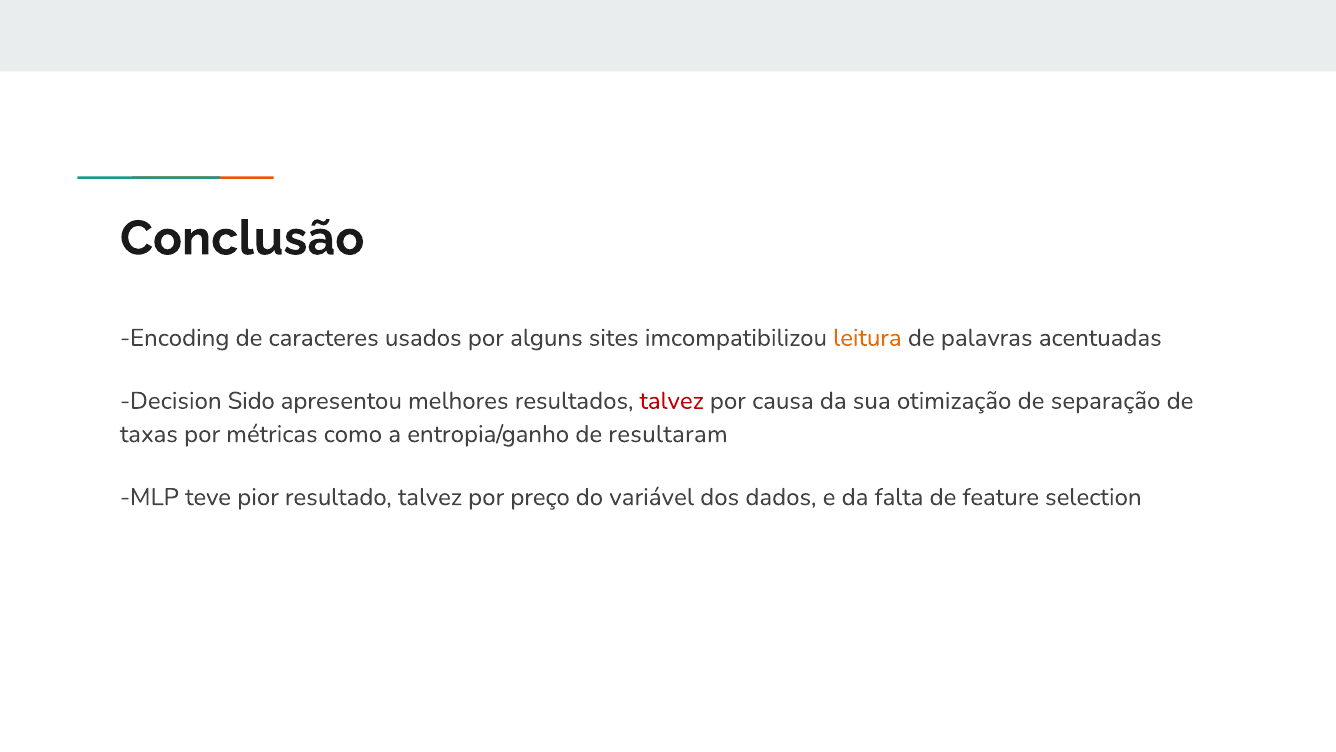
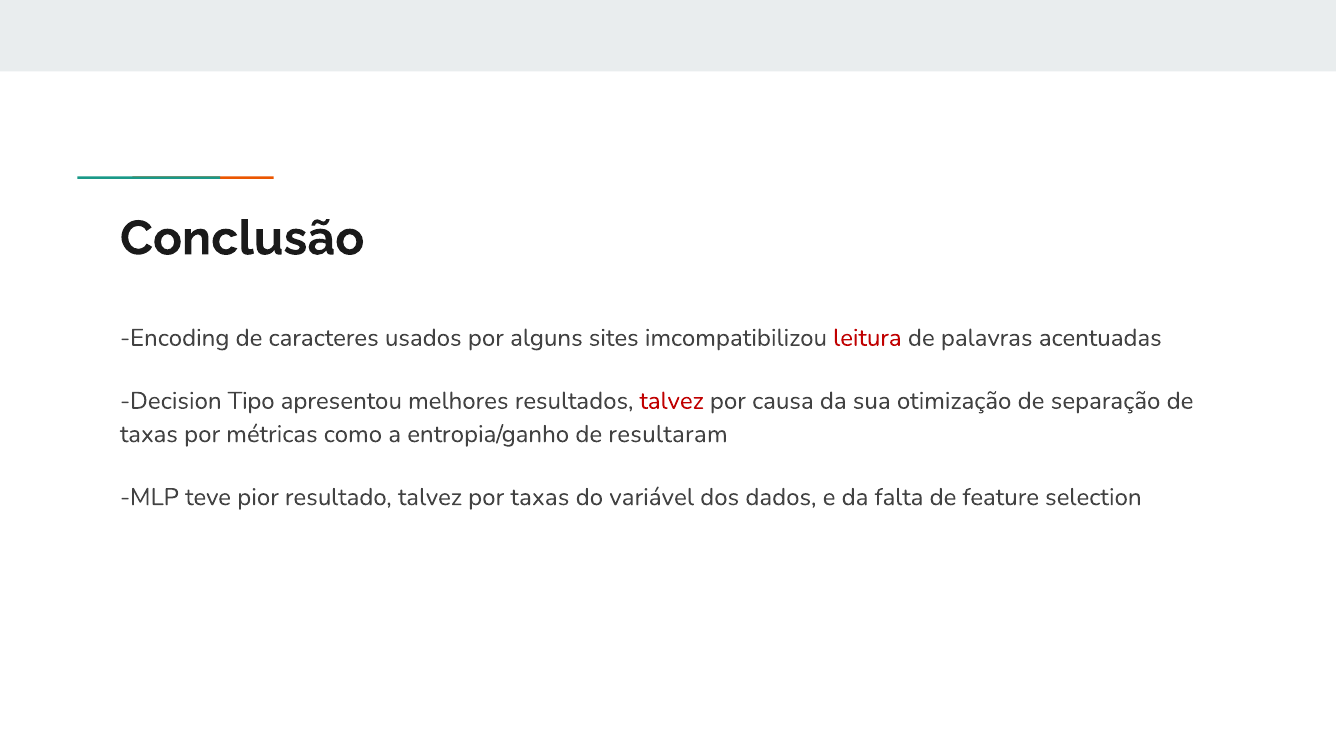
leitura colour: orange -> red
Sido: Sido -> Tipo
por preço: preço -> taxas
